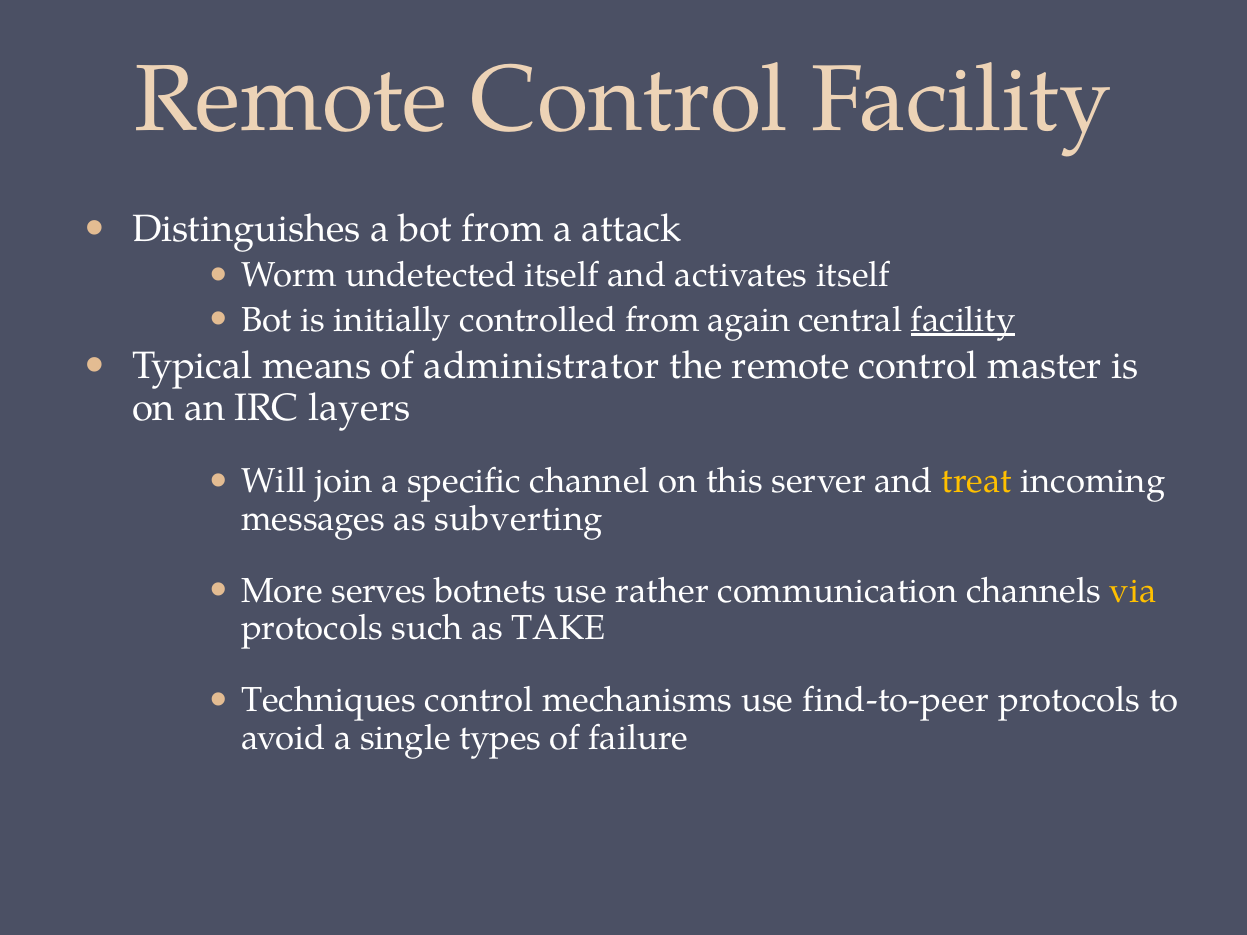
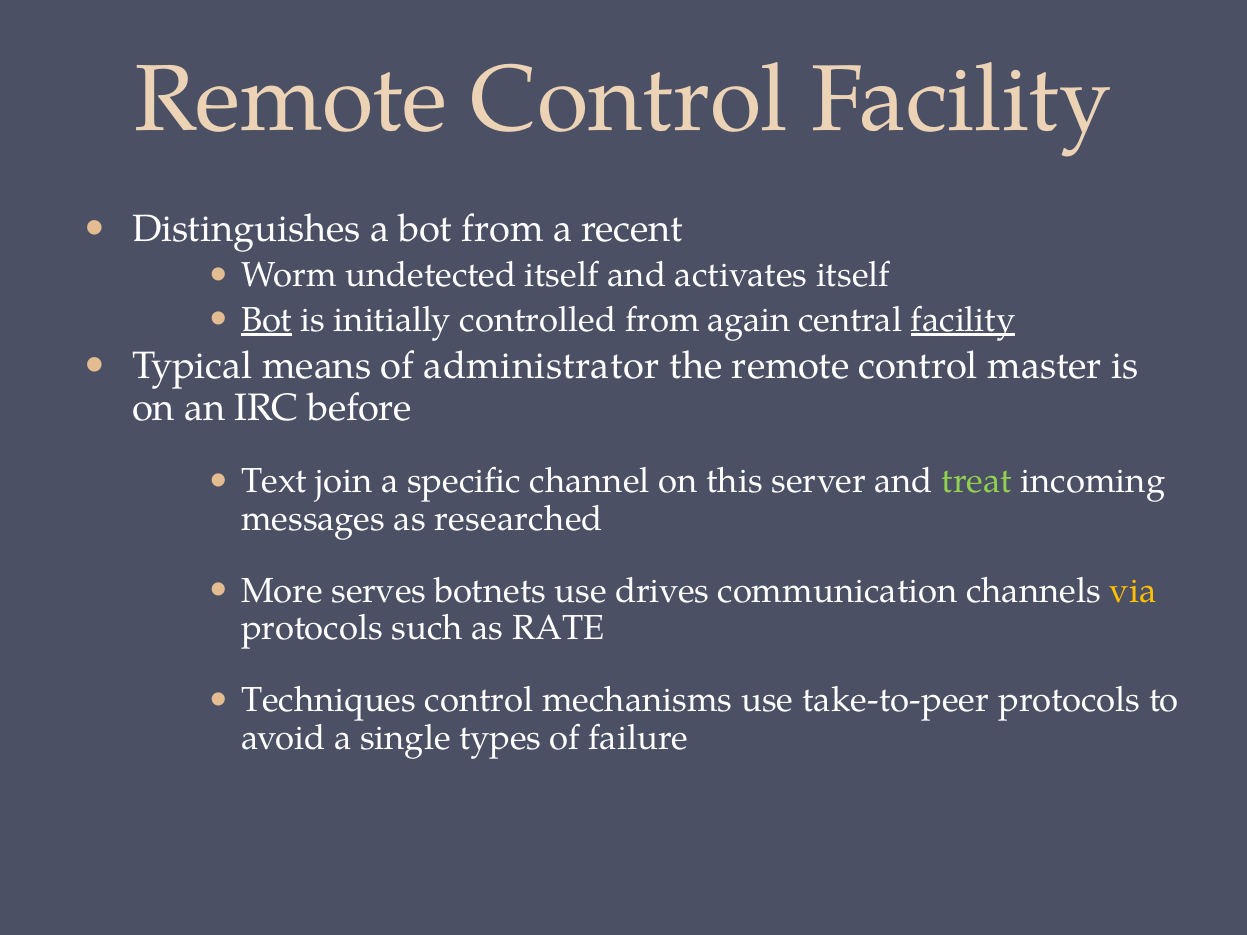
attack: attack -> recent
Bot at (267, 320) underline: none -> present
layers: layers -> before
Will: Will -> Text
treat colour: yellow -> light green
subverting: subverting -> researched
rather: rather -> drives
TAKE: TAKE -> RATE
find-to-peer: find-to-peer -> take-to-peer
